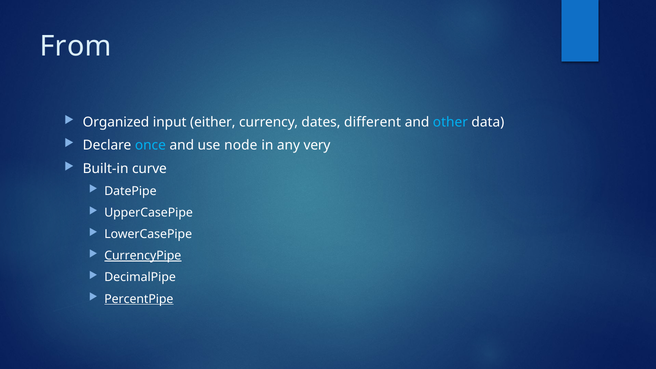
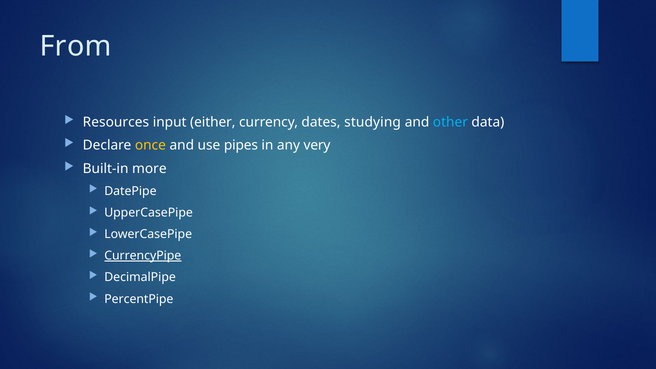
Organized: Organized -> Resources
different: different -> studying
once colour: light blue -> yellow
node: node -> pipes
curve: curve -> more
PercentPipe underline: present -> none
